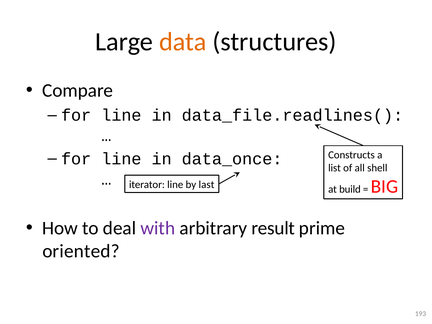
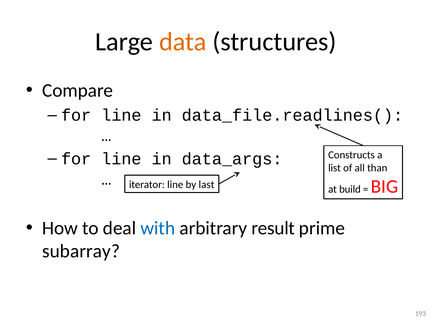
data_once: data_once -> data_args
shell: shell -> than
with colour: purple -> blue
oriented: oriented -> subarray
